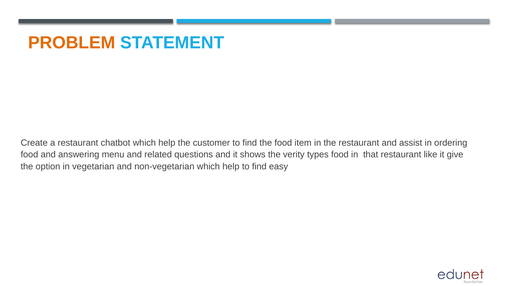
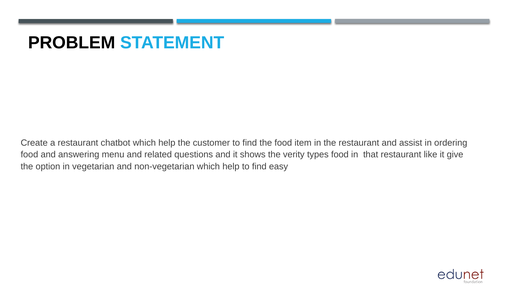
PROBLEM colour: orange -> black
